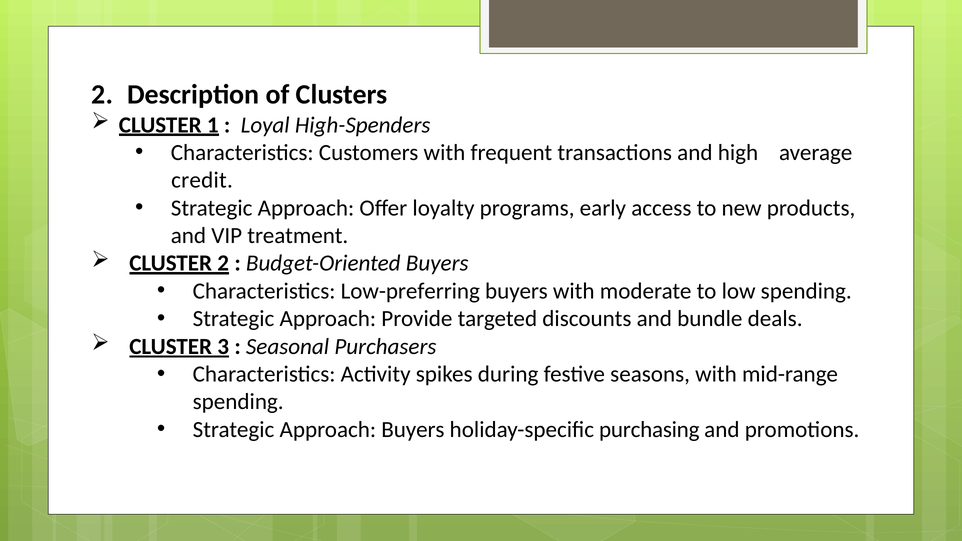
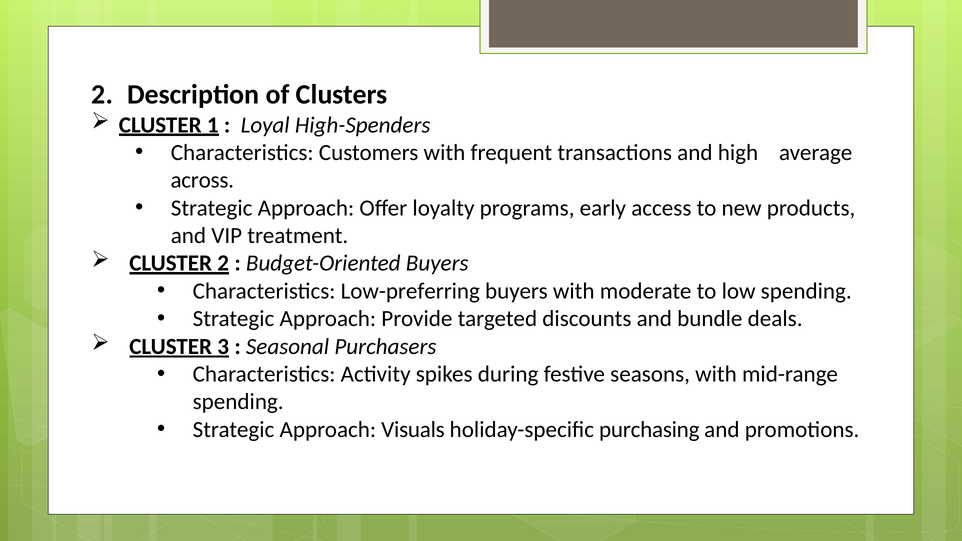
credit: credit -> across
Approach Buyers: Buyers -> Visuals
